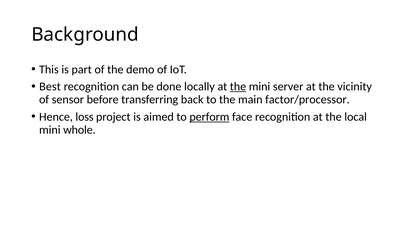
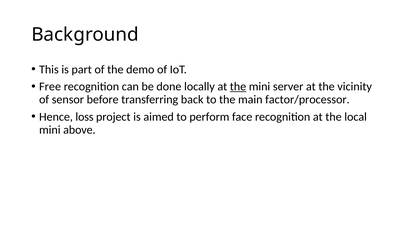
Best: Best -> Free
perform underline: present -> none
whole: whole -> above
